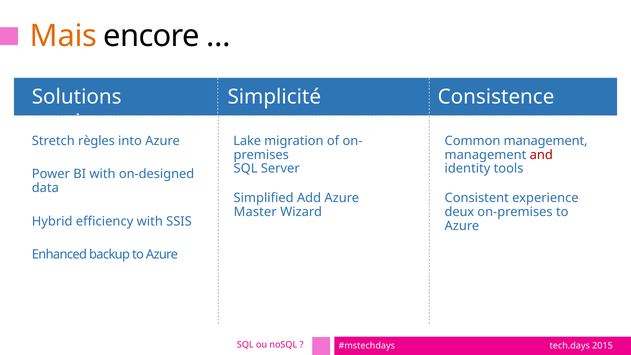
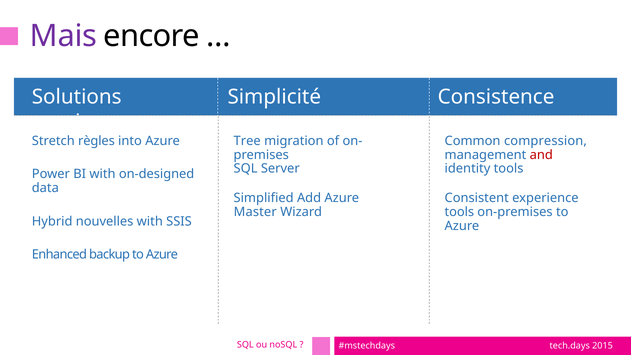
Mais colour: orange -> purple
Lake: Lake -> Tree
Common management: management -> compression
deux at (459, 212): deux -> tools
efficiency: efficiency -> nouvelles
